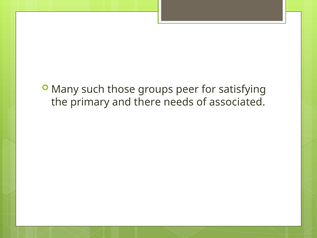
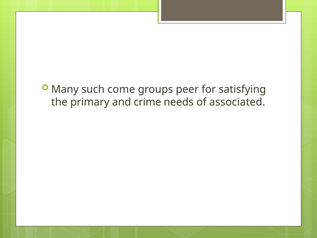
those: those -> come
there: there -> crime
